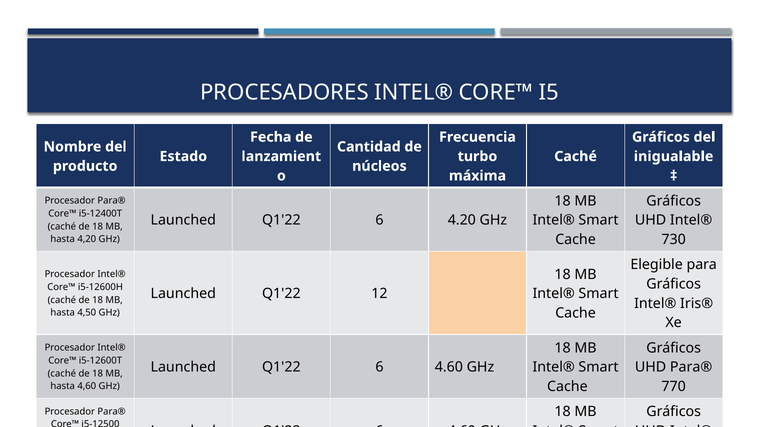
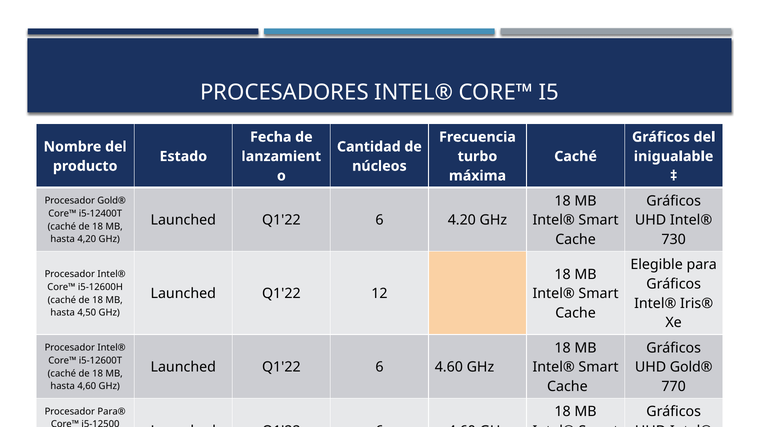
Para® at (112, 201): Para® -> Gold®
UHD Para®: Para® -> Gold®
